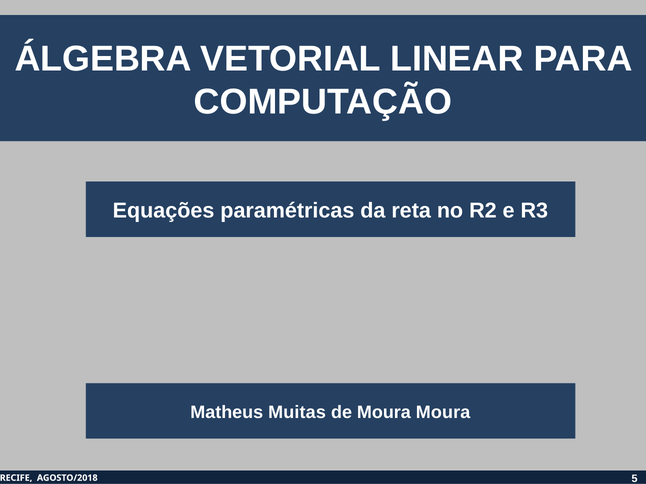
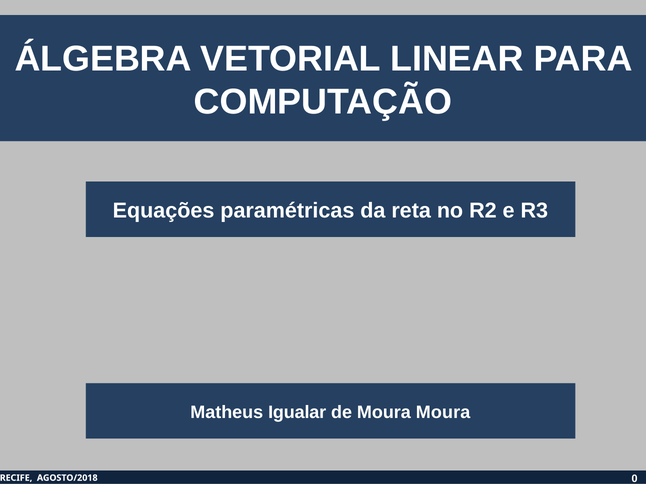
Muitas: Muitas -> Igualar
5: 5 -> 0
